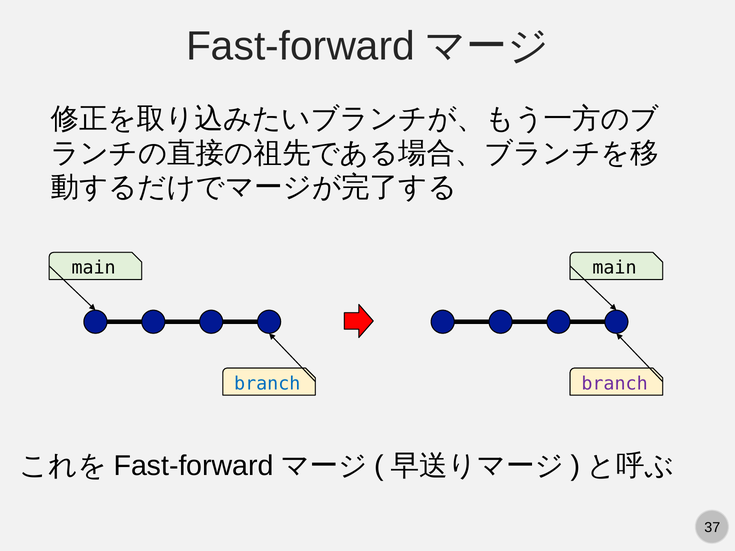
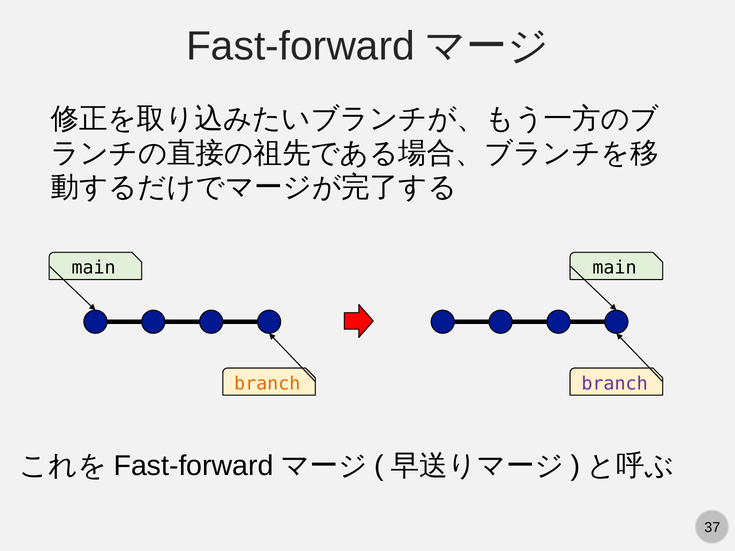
branch at (267, 384) colour: blue -> orange
